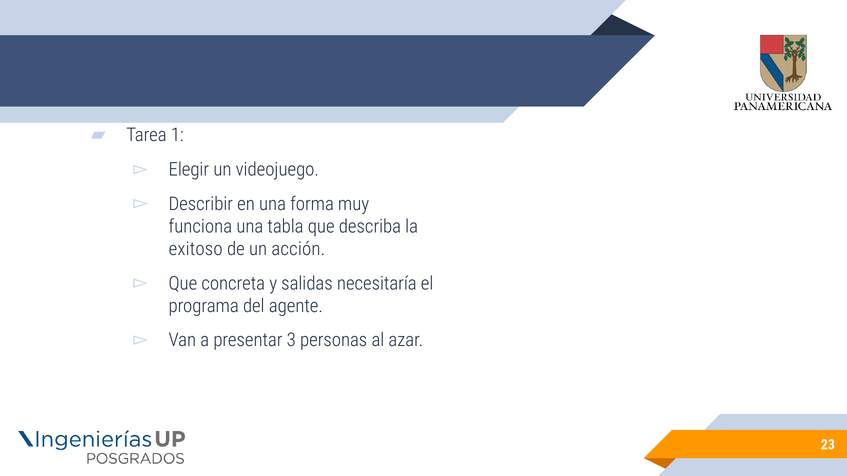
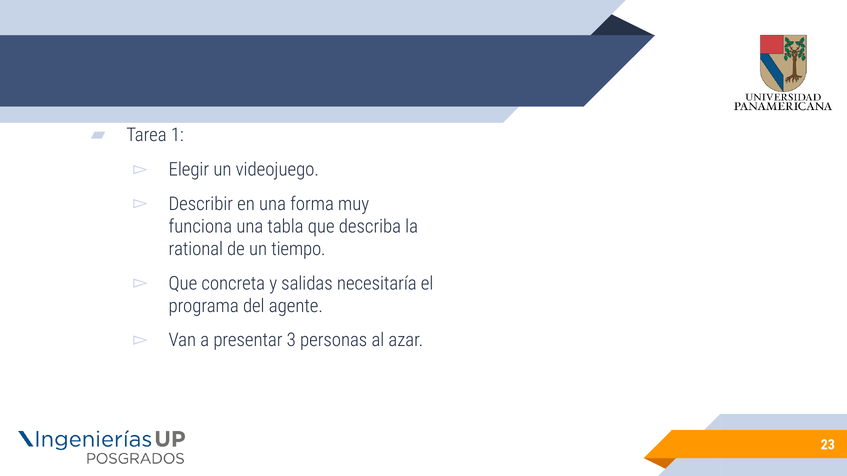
exitoso: exitoso -> rational
acción: acción -> tiempo
